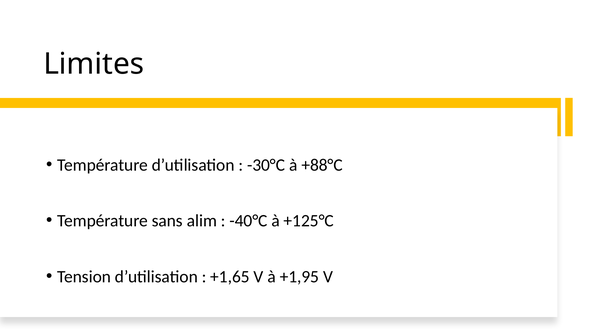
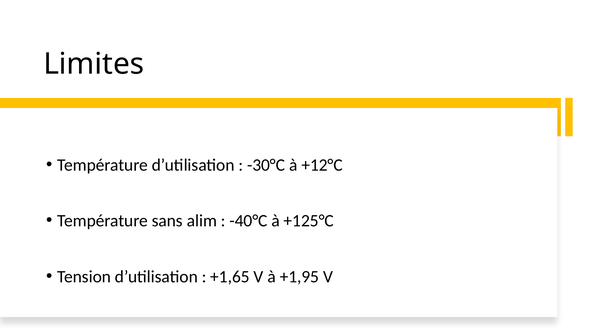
+88°C: +88°C -> +12°C
